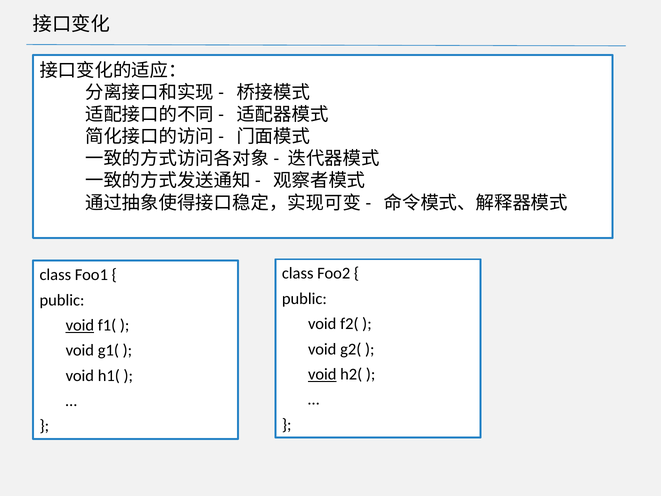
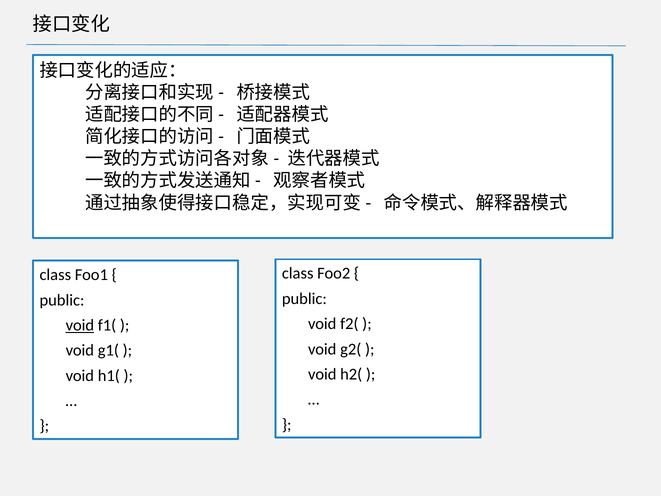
void at (322, 374) underline: present -> none
